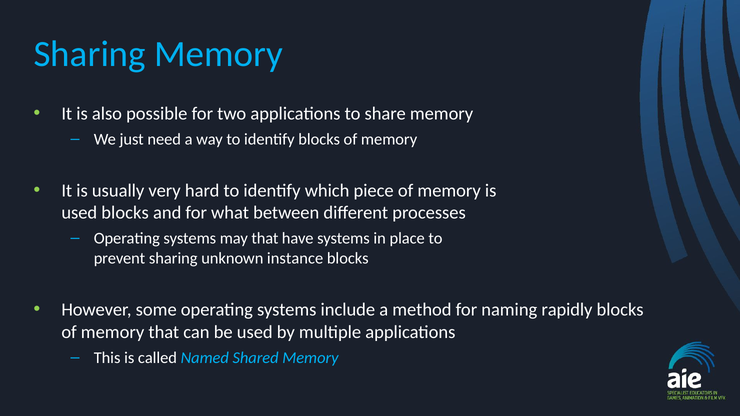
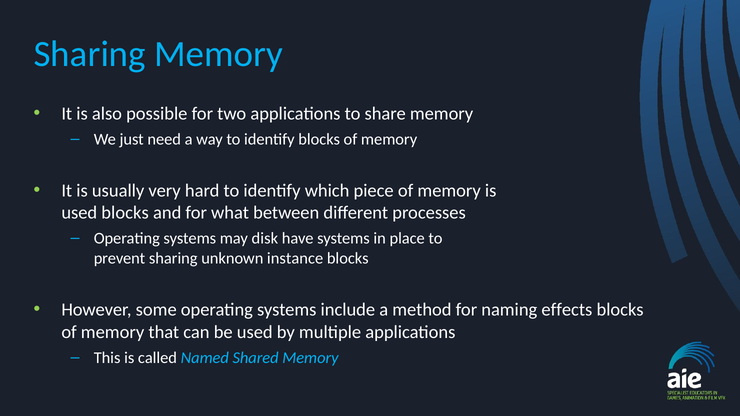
may that: that -> disk
rapidly: rapidly -> effects
